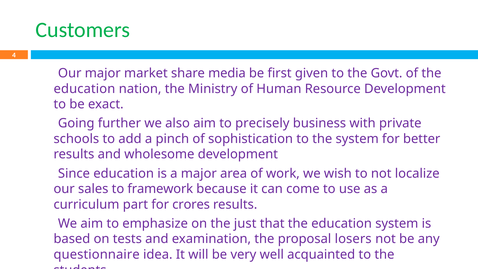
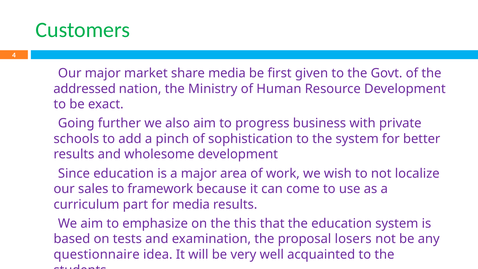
education at (84, 89): education -> addressed
precisely: precisely -> progress
for crores: crores -> media
just: just -> this
